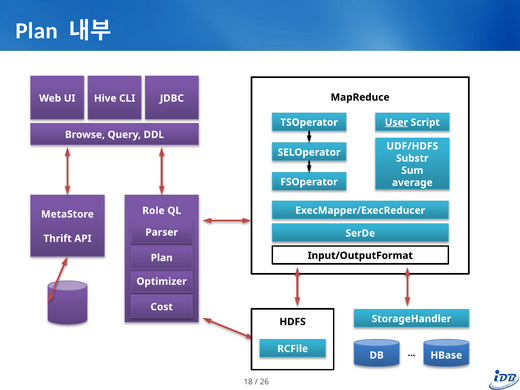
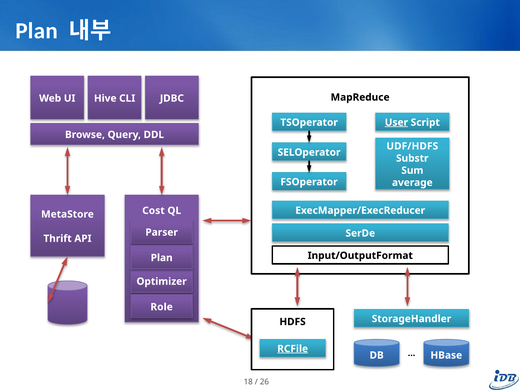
Role: Role -> Cost
Cost: Cost -> Role
RCFile underline: none -> present
